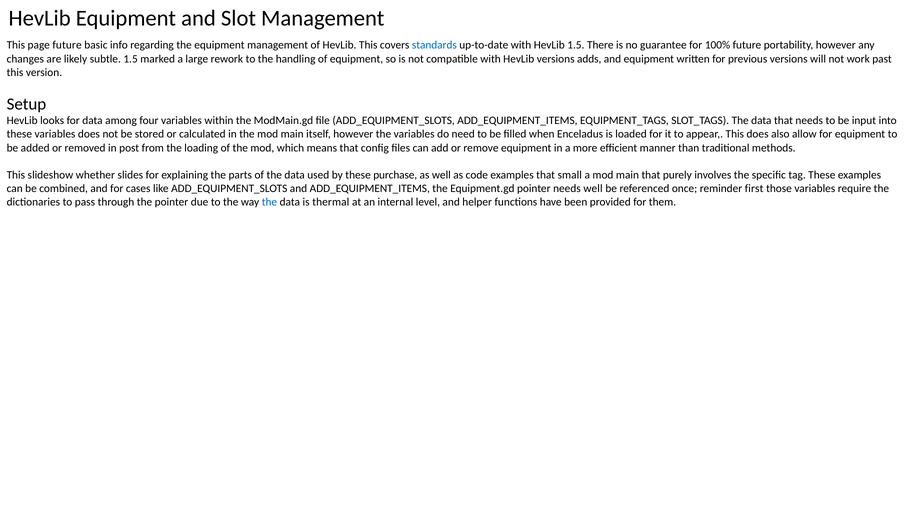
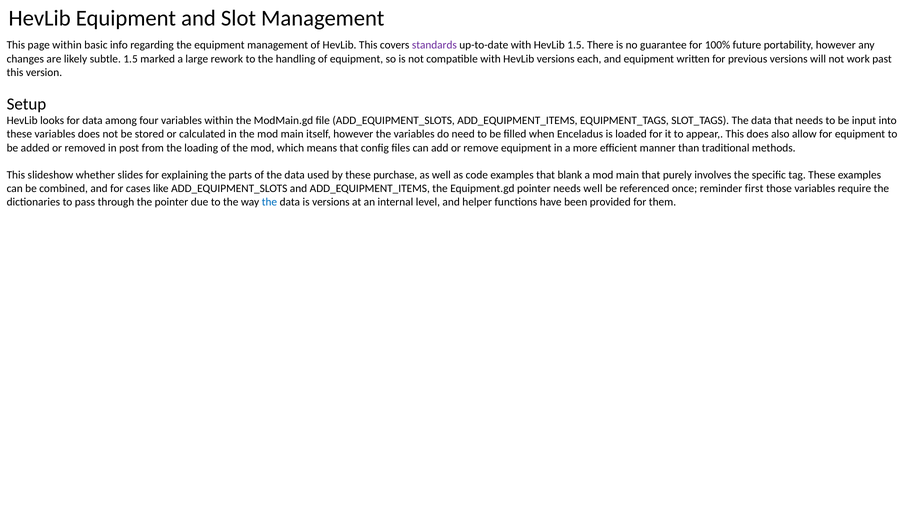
page future: future -> within
standards colour: blue -> purple
adds: adds -> each
small: small -> blank
is thermal: thermal -> versions
